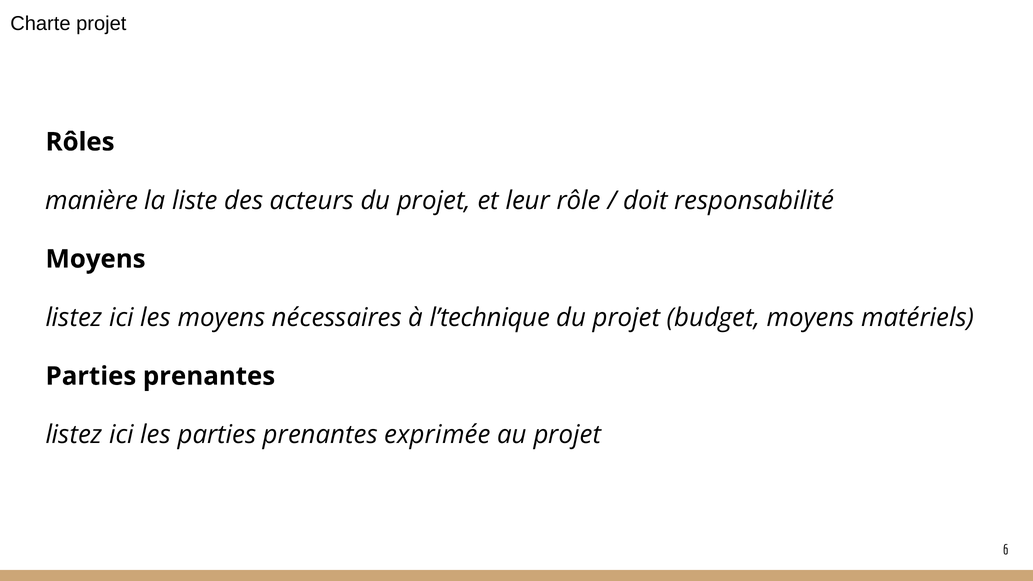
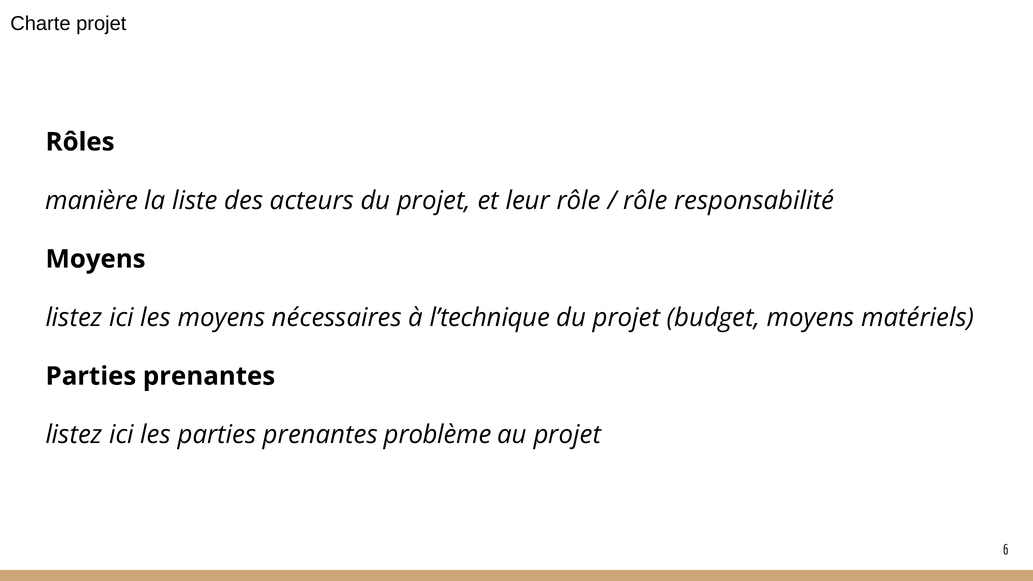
doit at (645, 201): doit -> rôle
exprimée: exprimée -> problème
